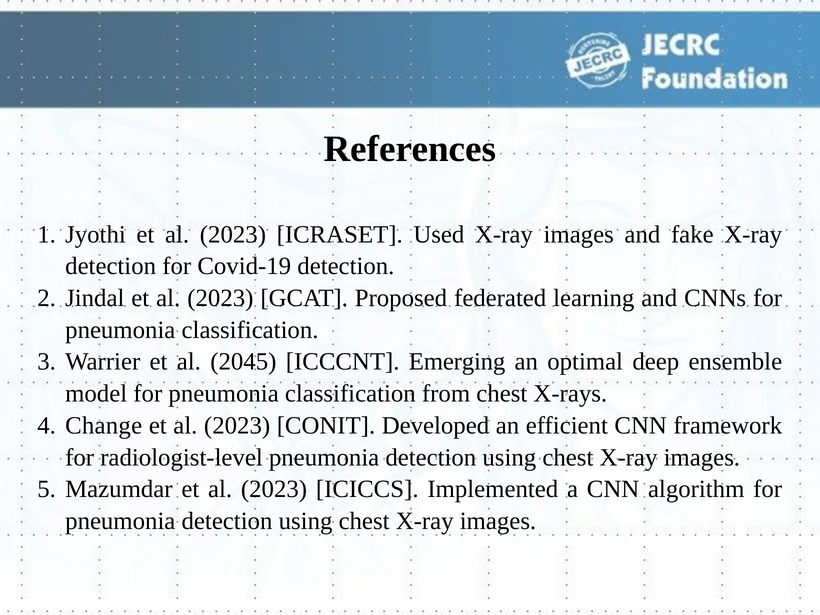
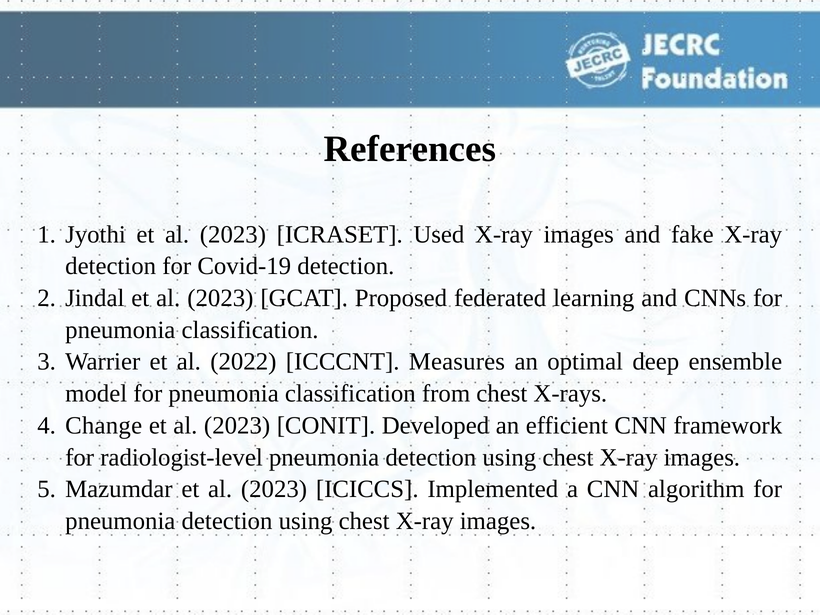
2045: 2045 -> 2022
Emerging: Emerging -> Measures
